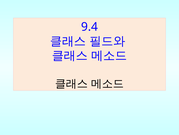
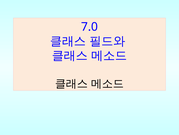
9.4: 9.4 -> 7.0
